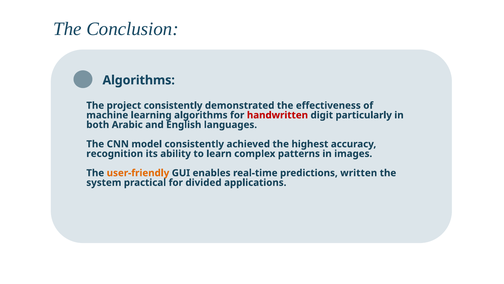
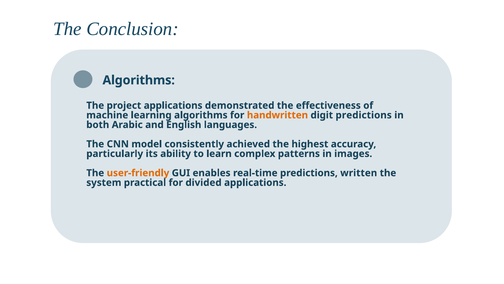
project consistently: consistently -> applications
handwritten colour: red -> orange
digit particularly: particularly -> predictions
recognition: recognition -> particularly
